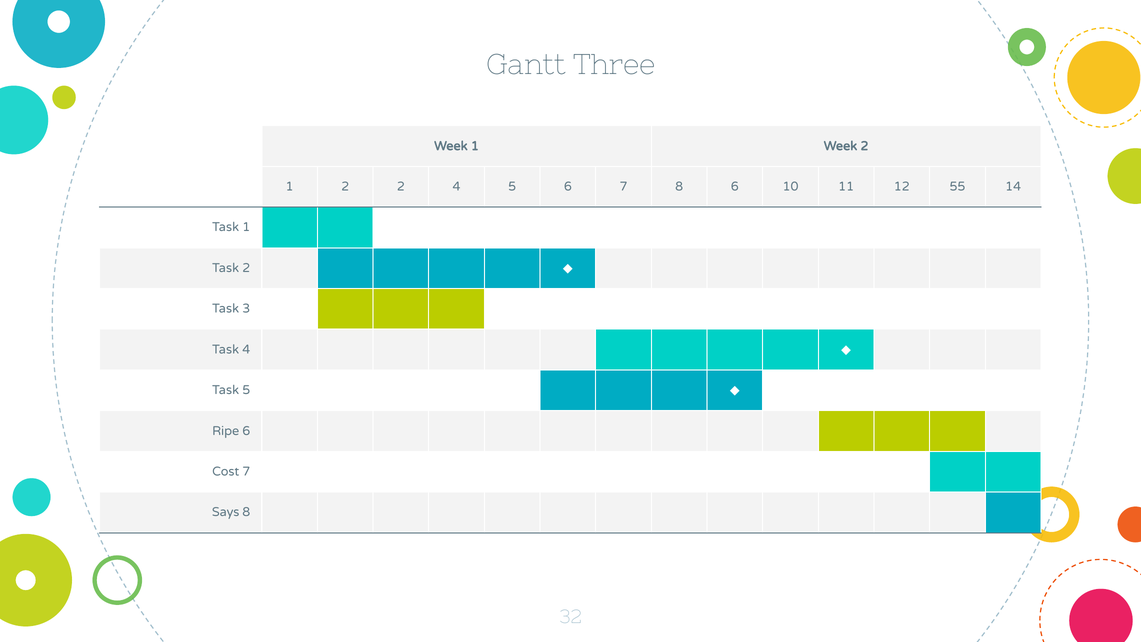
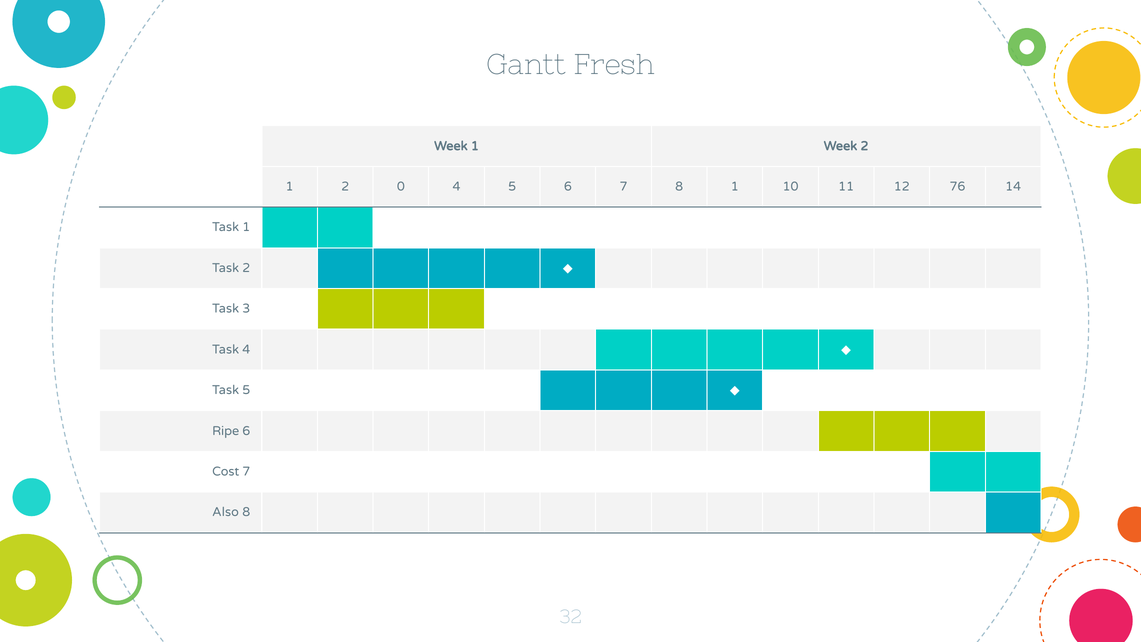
Three: Three -> Fresh
2 2: 2 -> 0
8 6: 6 -> 1
55: 55 -> 76
Says: Says -> Also
